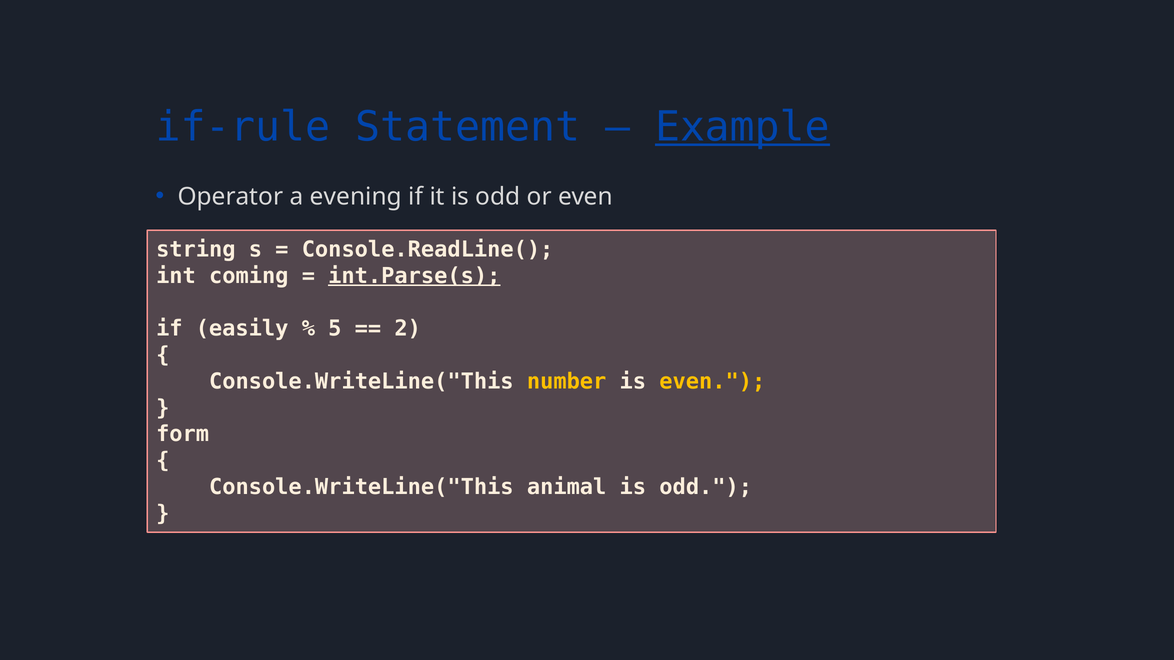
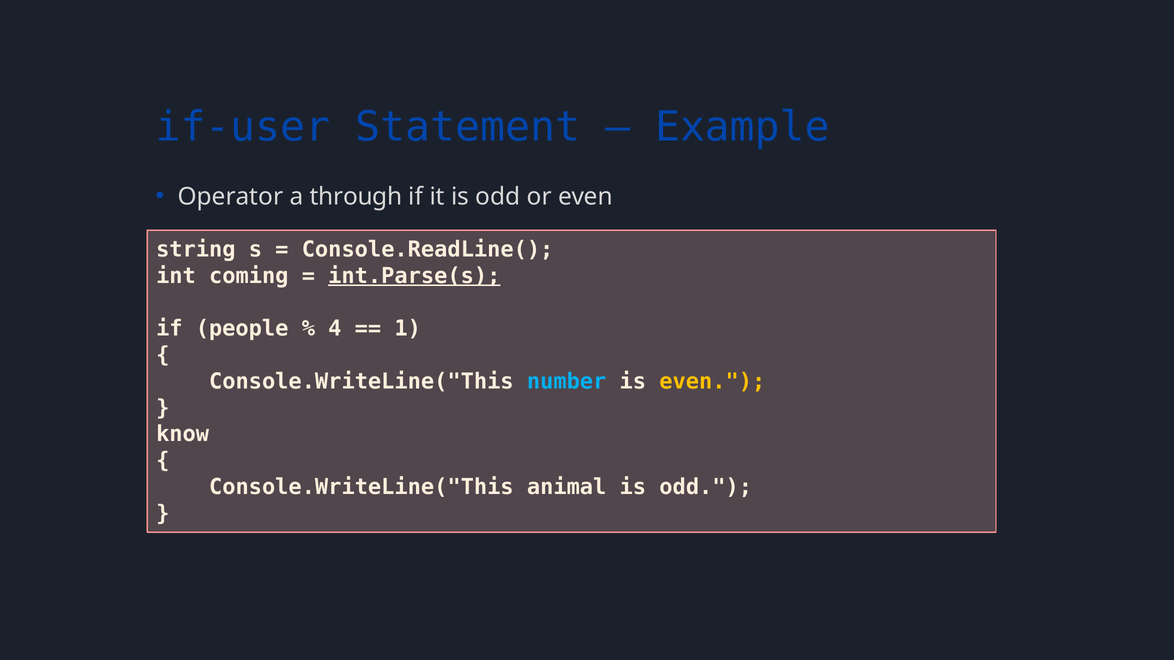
if-rule: if-rule -> if-user
Example underline: present -> none
evening: evening -> through
easily: easily -> people
5: 5 -> 4
2: 2 -> 1
number colour: yellow -> light blue
form: form -> know
